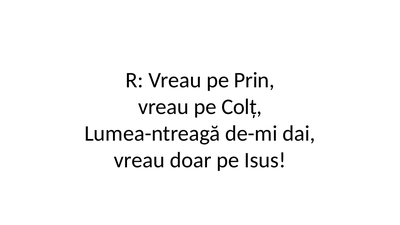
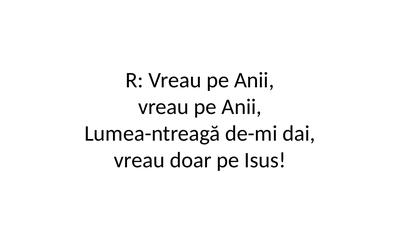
R Vreau pe Prin: Prin -> Anii
Colț at (242, 107): Colț -> Anii
